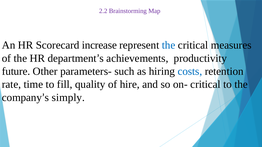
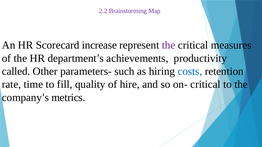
the at (169, 45) colour: blue -> purple
future: future -> called
simply: simply -> metrics
